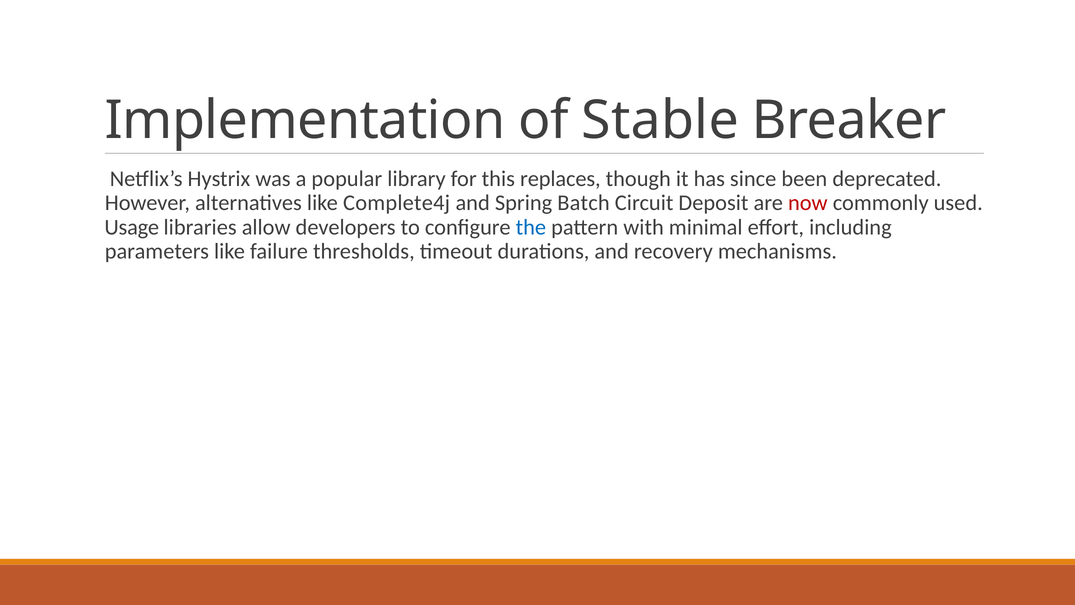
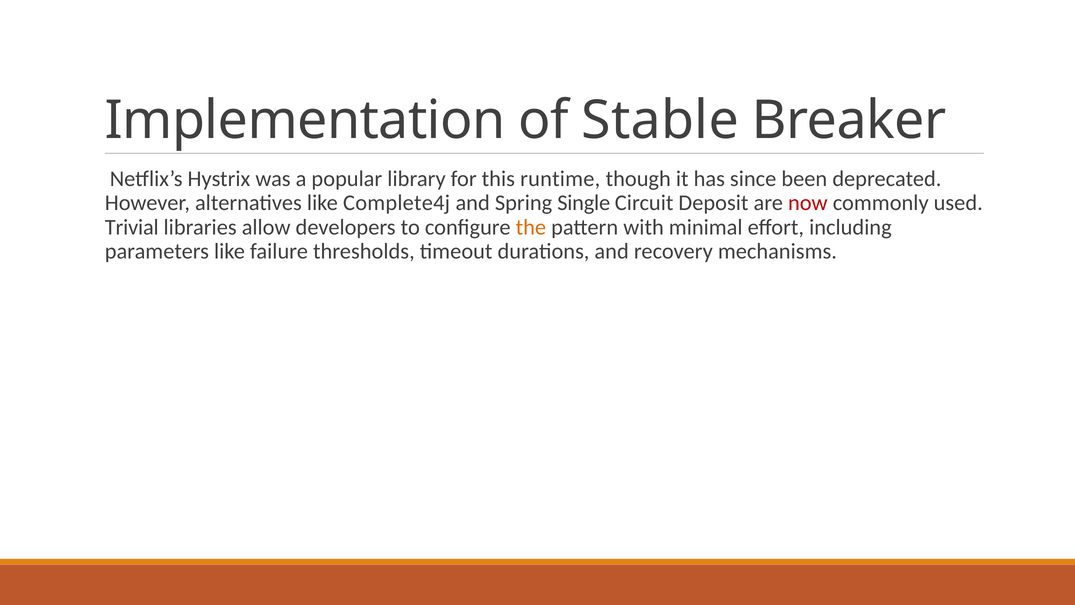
replaces: replaces -> runtime
Batch: Batch -> Single
Usage: Usage -> Trivial
the colour: blue -> orange
